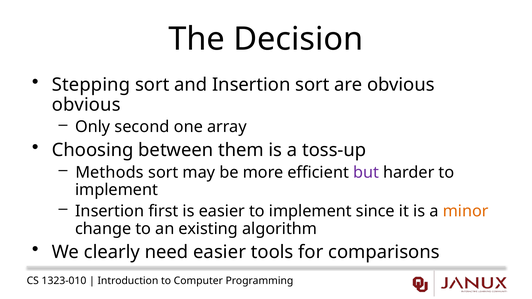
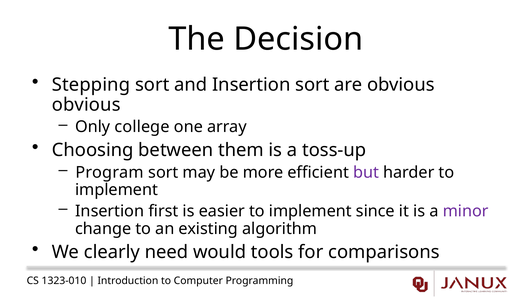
second: second -> college
Methods: Methods -> Program
minor colour: orange -> purple
need easier: easier -> would
